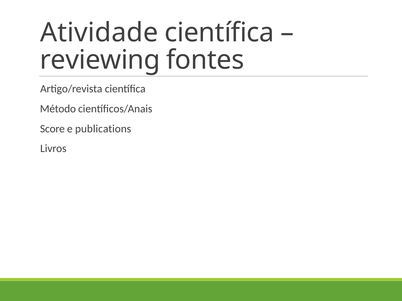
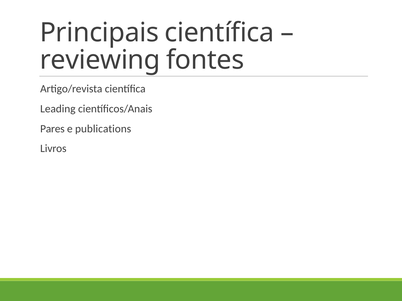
Atividade: Atividade -> Principais
Método: Método -> Leading
Score: Score -> Pares
